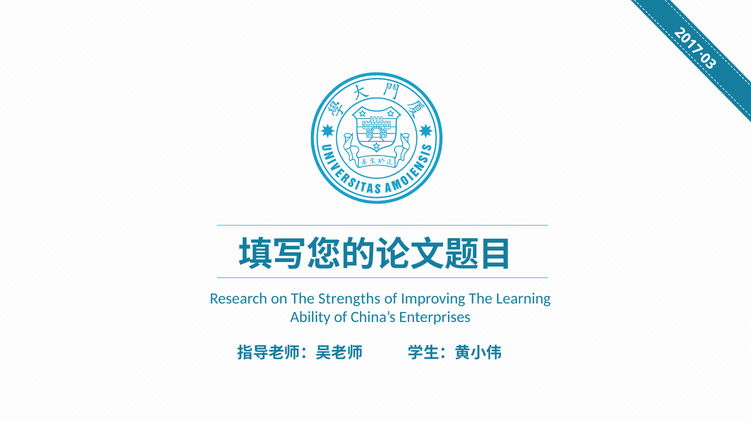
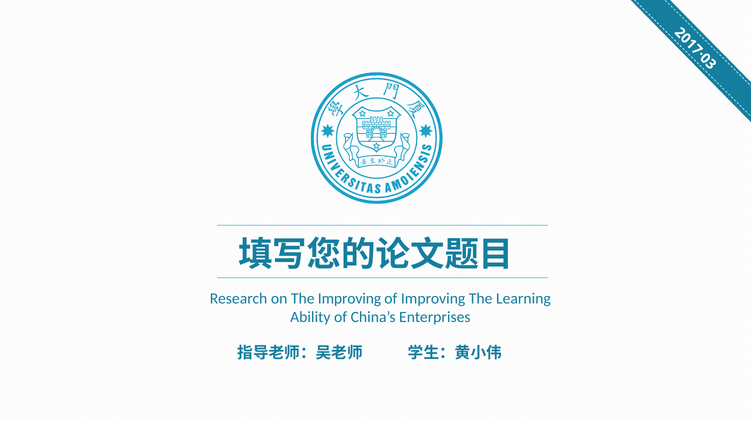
The Strengths: Strengths -> Improving
